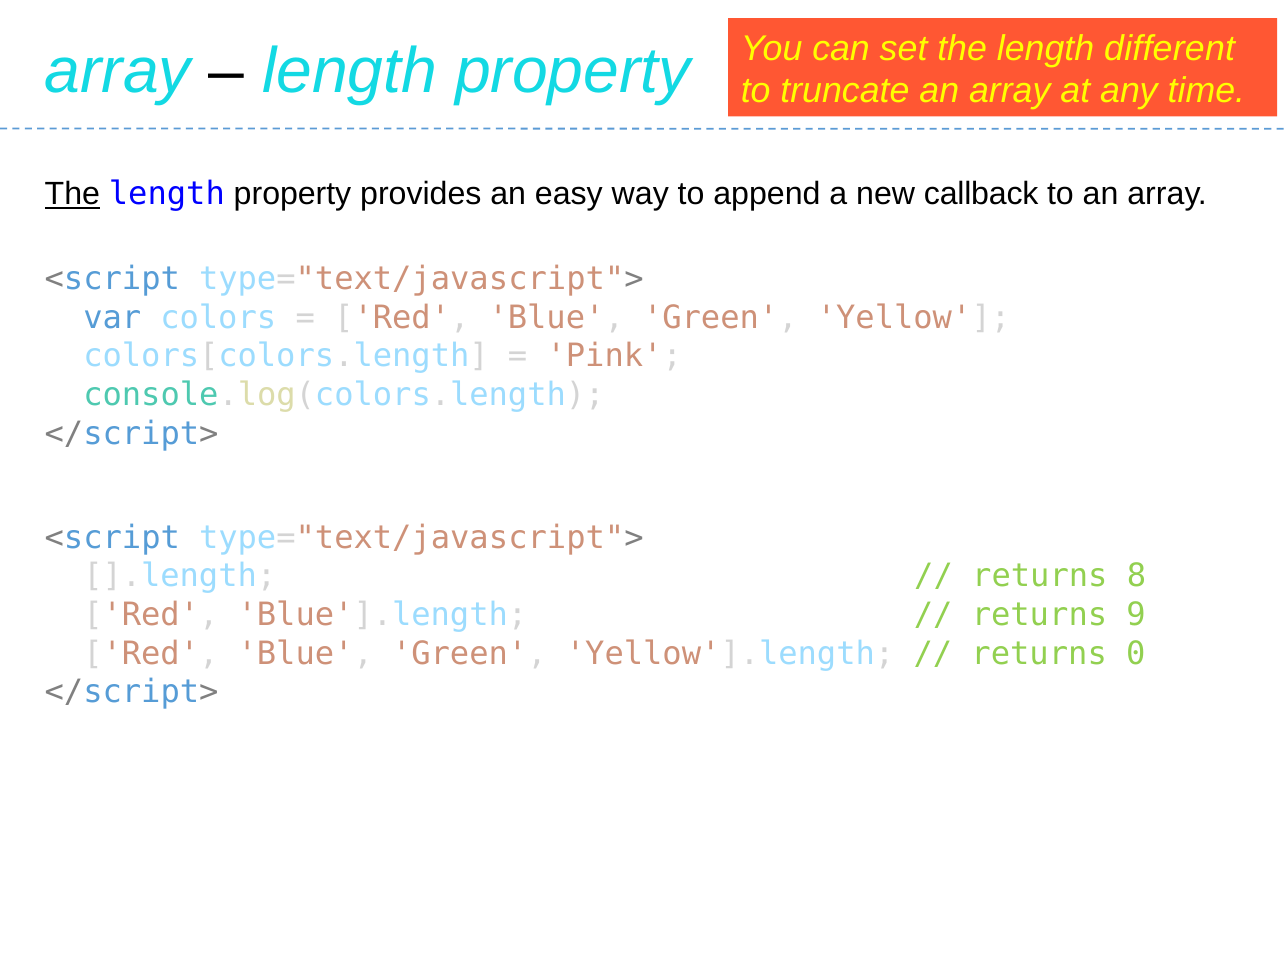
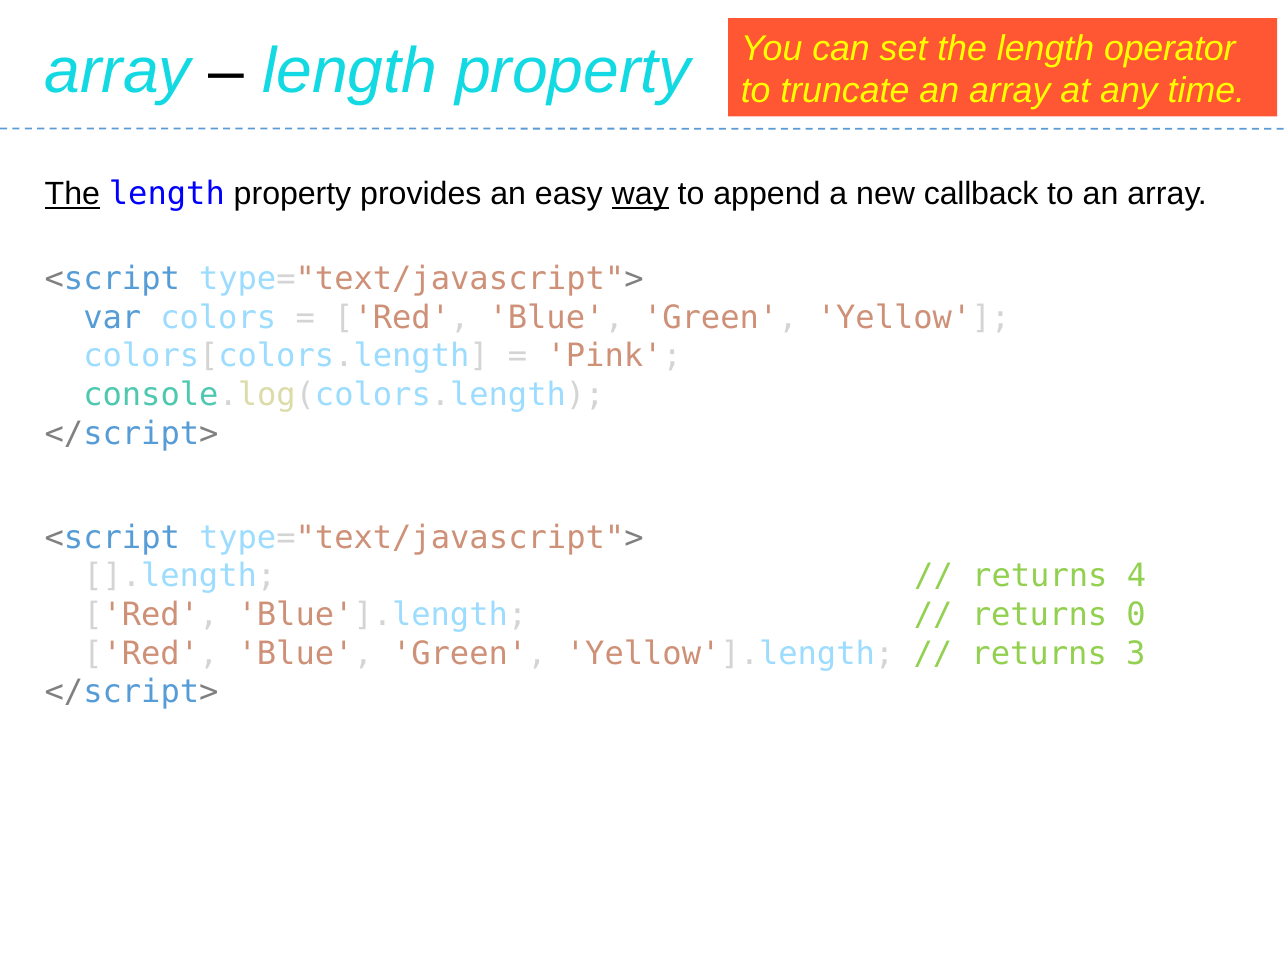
different: different -> operator
way underline: none -> present
8: 8 -> 4
9: 9 -> 0
0: 0 -> 3
